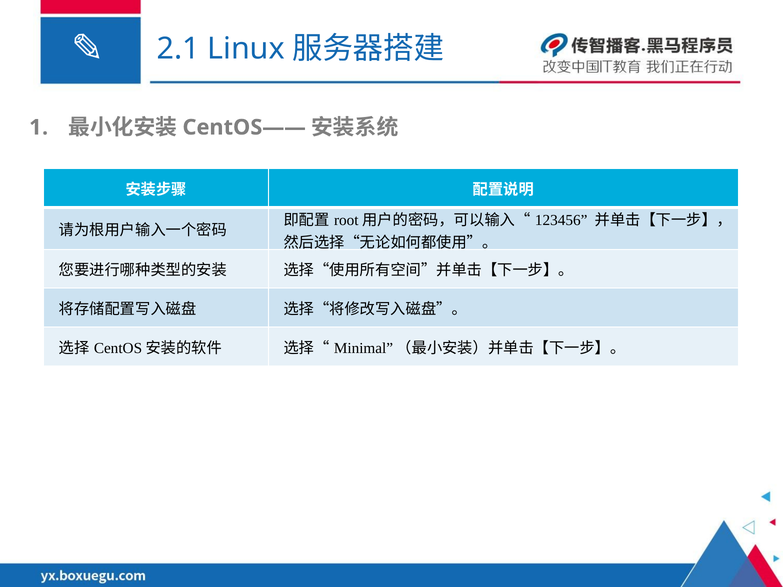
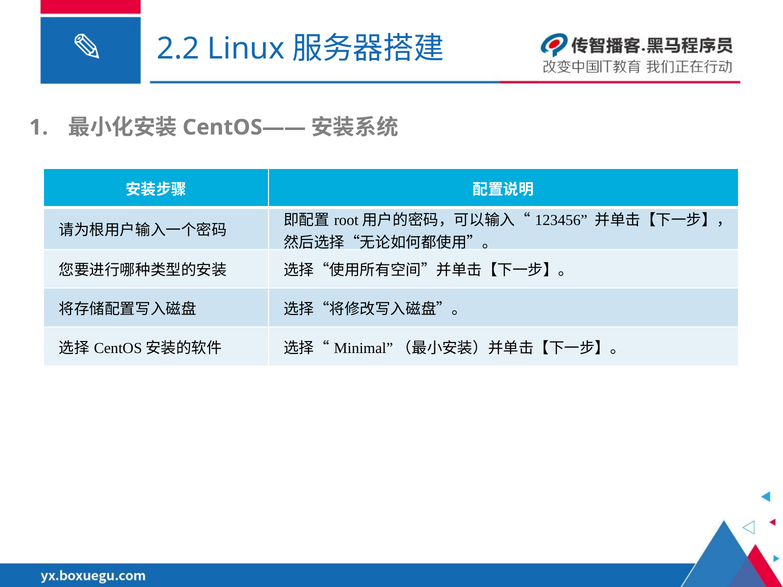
2.1: 2.1 -> 2.2
